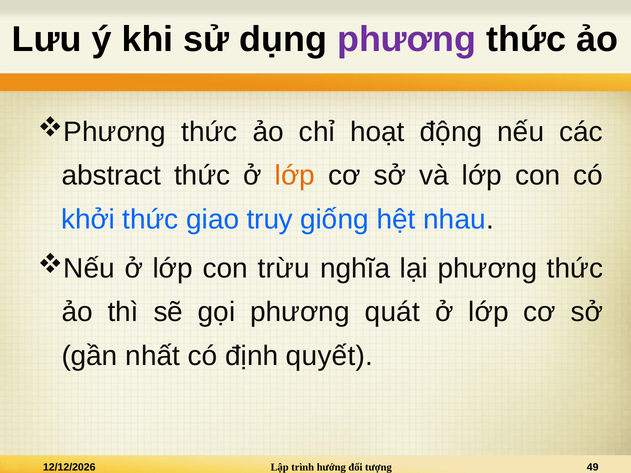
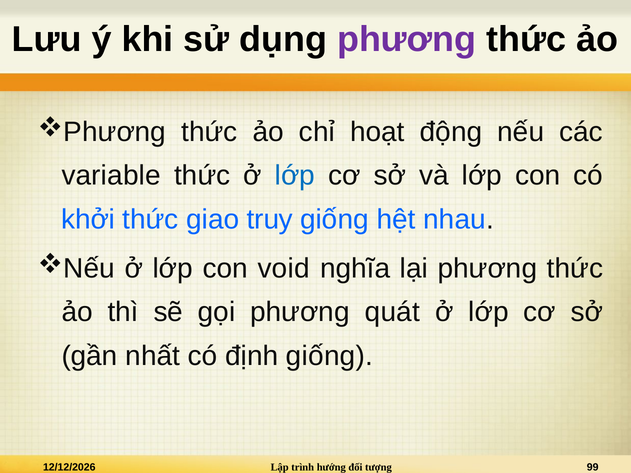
abstract: abstract -> variable
lớp at (295, 176) colour: orange -> blue
trừu: trừu -> void
định quyết: quyết -> giống
49: 49 -> 99
